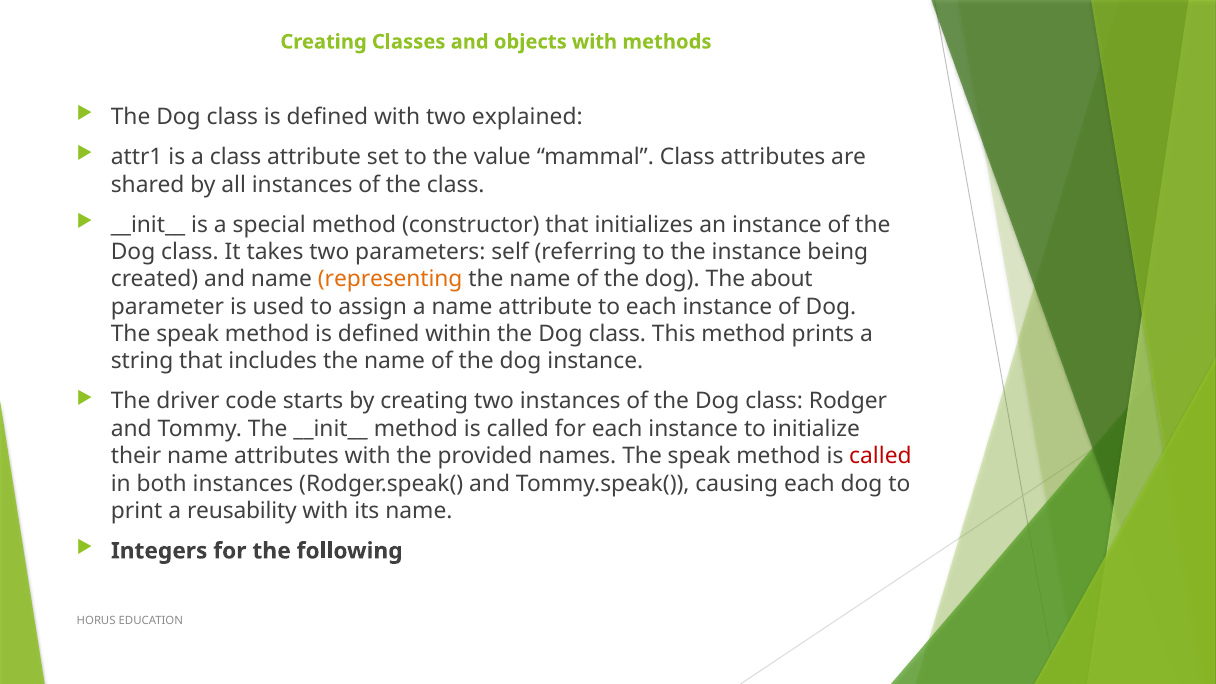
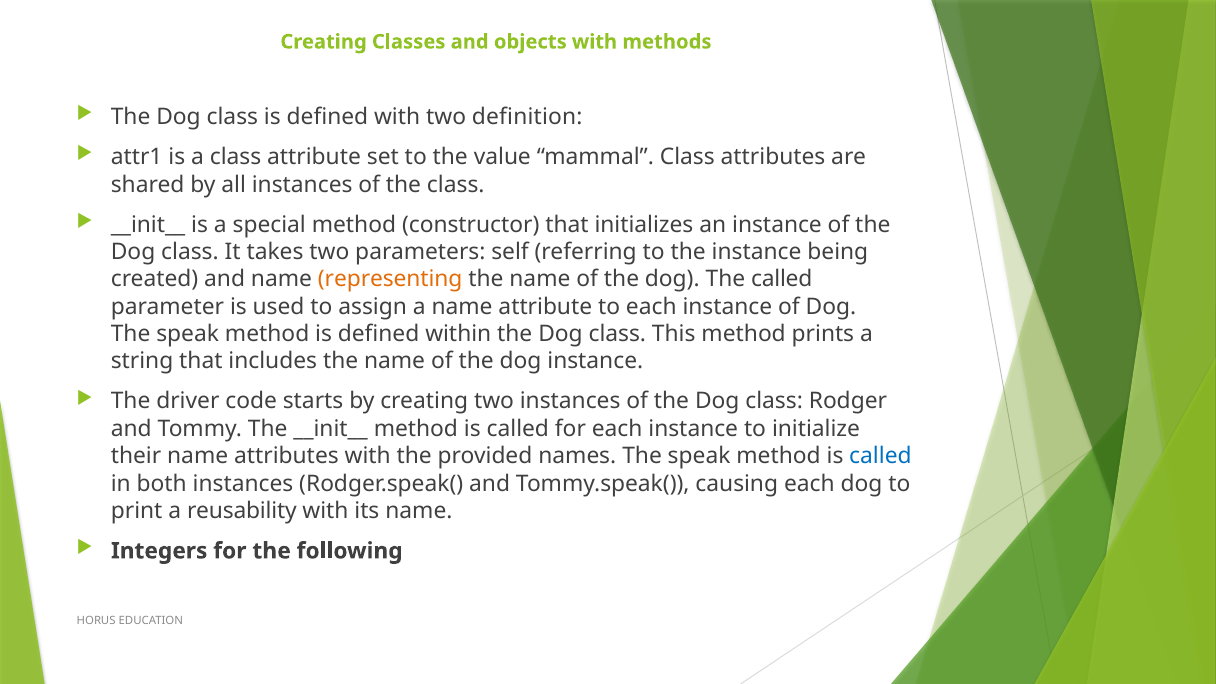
explained: explained -> definition
The about: about -> called
called at (880, 456) colour: red -> blue
